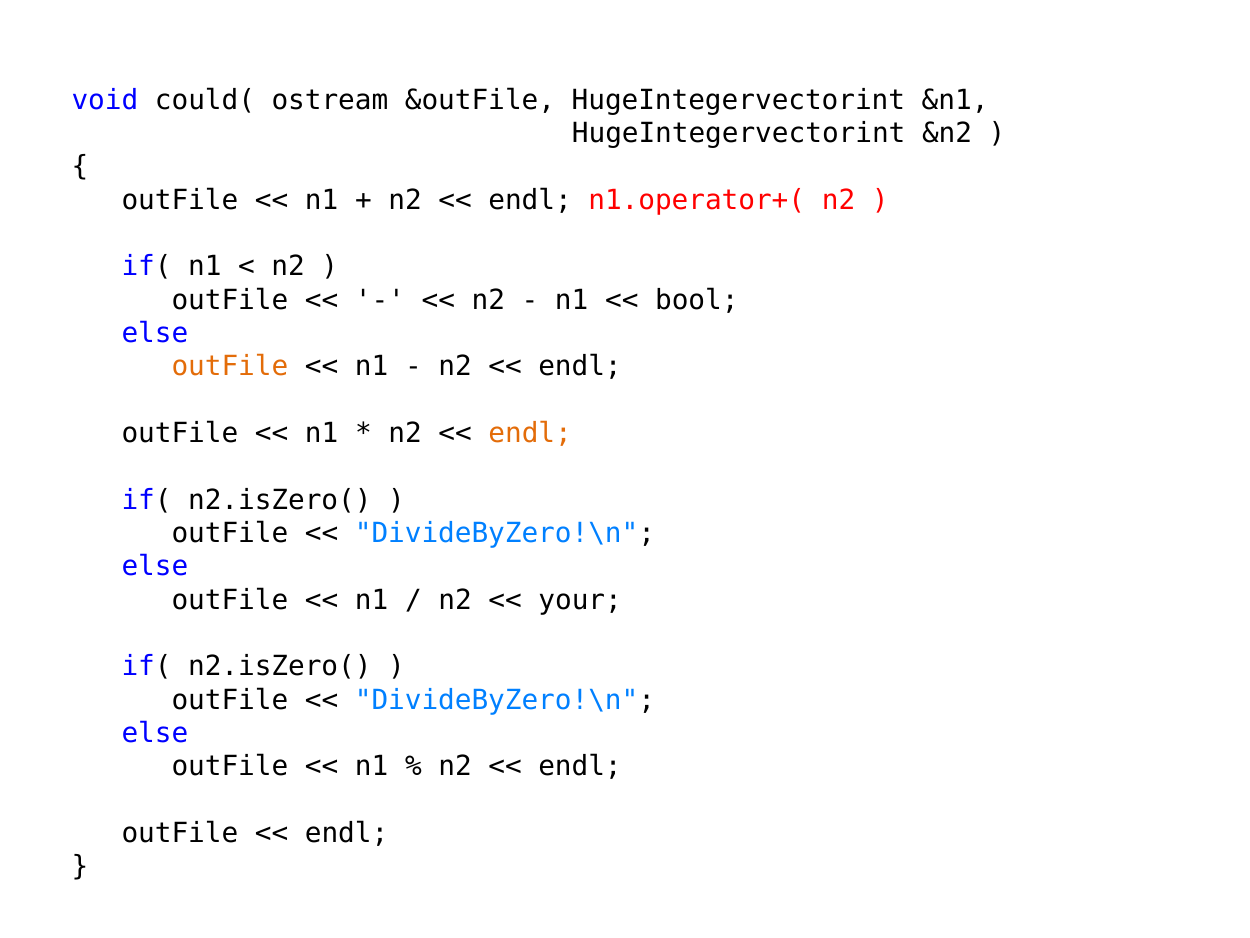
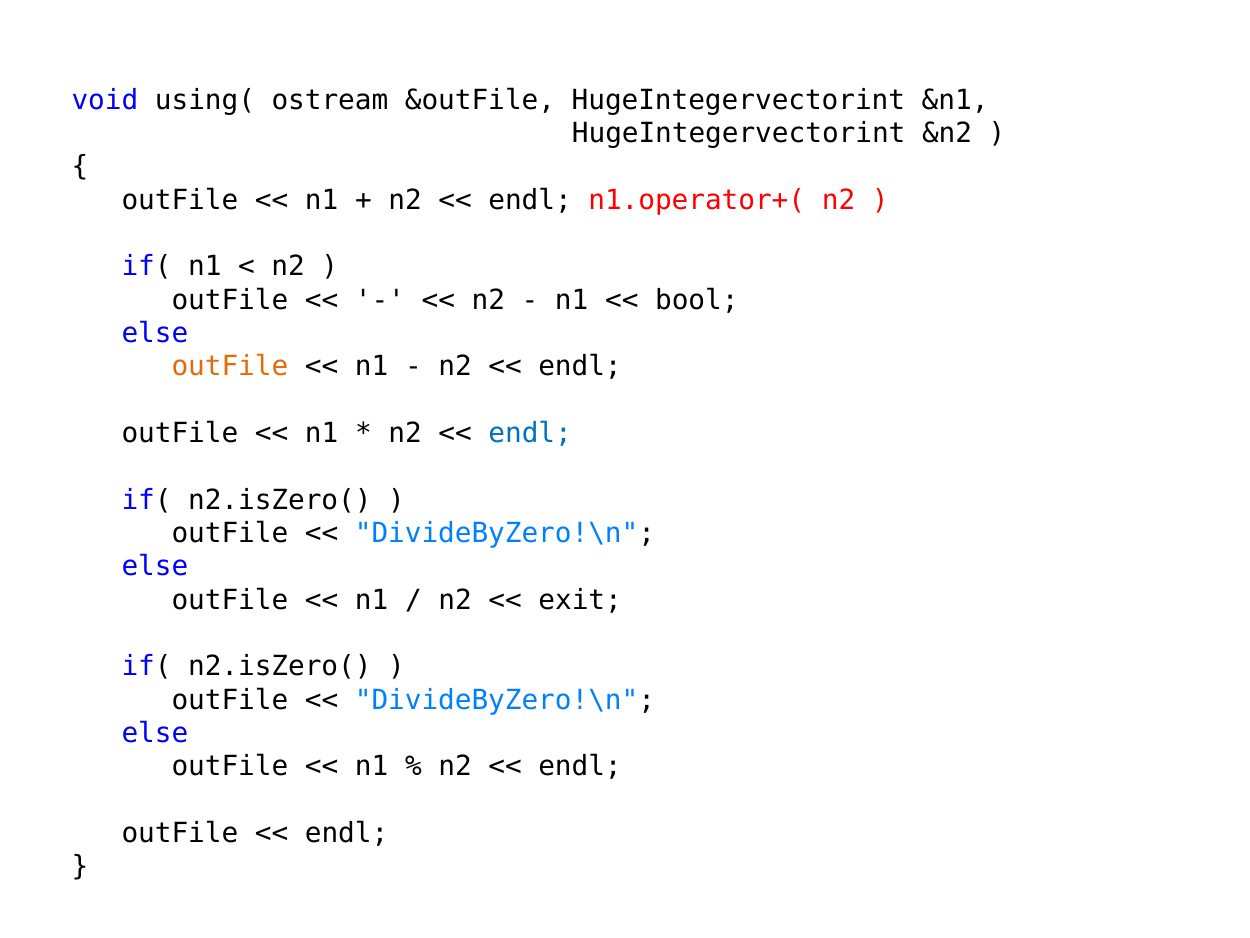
could(: could( -> using(
endl at (530, 433) colour: orange -> blue
your: your -> exit
